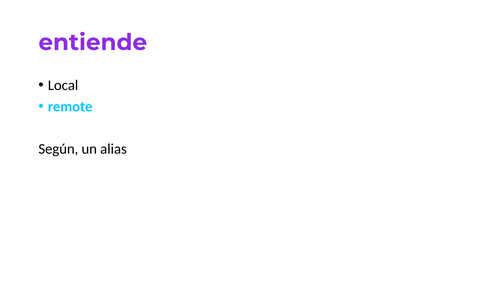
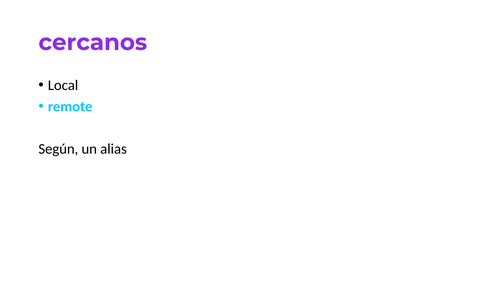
entiende: entiende -> cercanos
